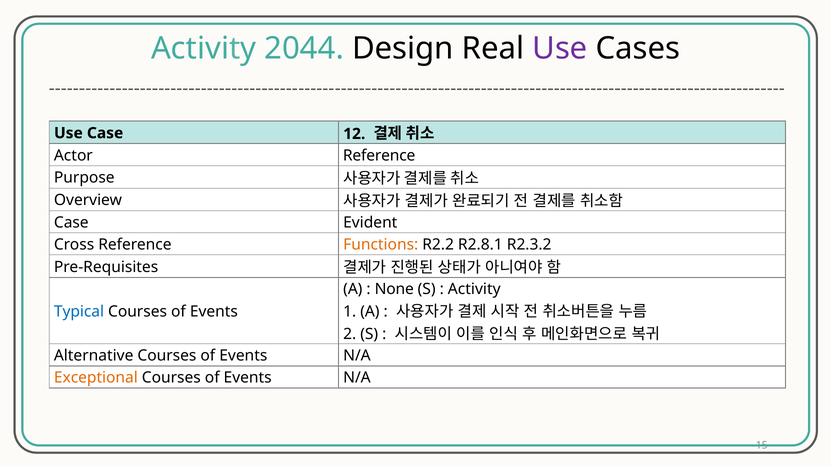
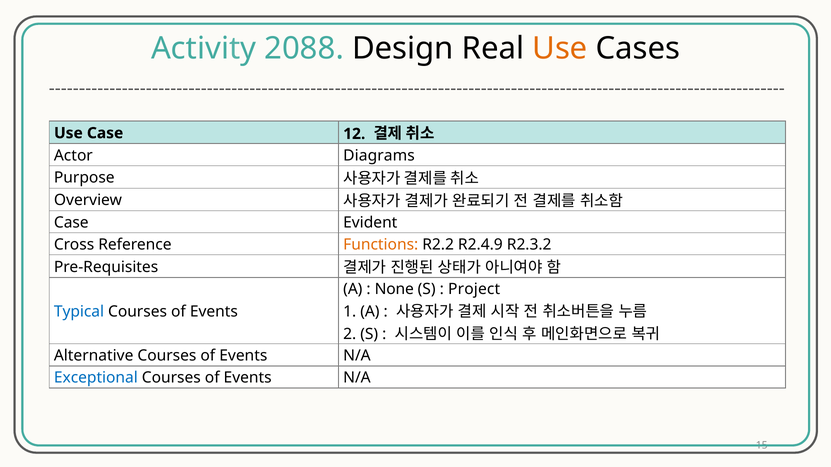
2044: 2044 -> 2088
Use at (560, 48) colour: purple -> orange
Actor Reference: Reference -> Diagrams
R2.8.1: R2.8.1 -> R2.4.9
Activity at (474, 289): Activity -> Project
Exceptional colour: orange -> blue
